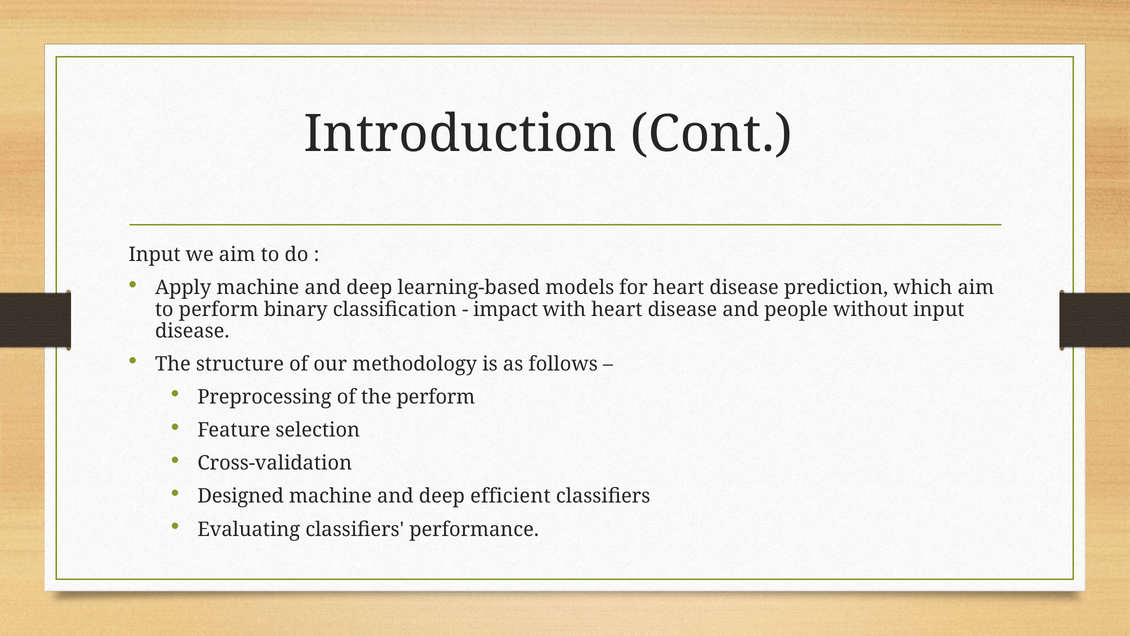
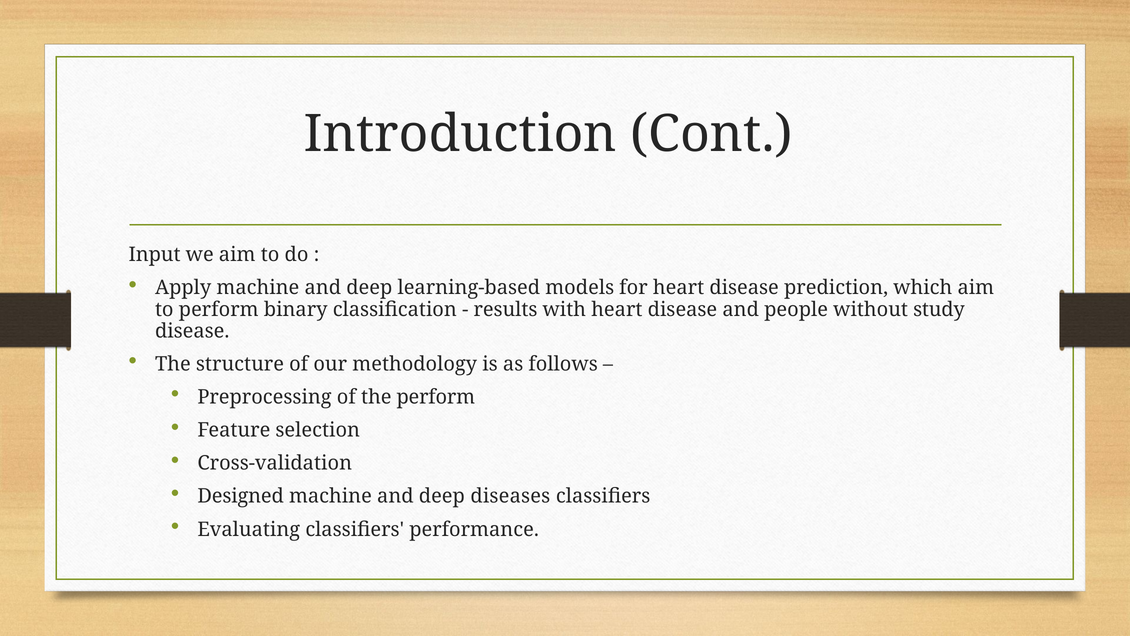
impact: impact -> results
without input: input -> study
efficient: efficient -> diseases
